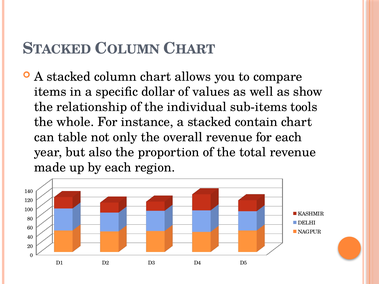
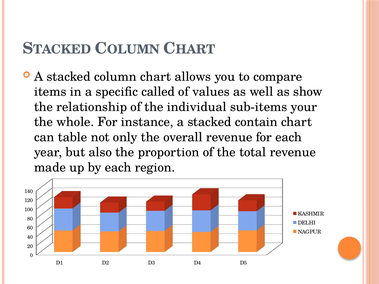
dollar: dollar -> called
tools: tools -> your
